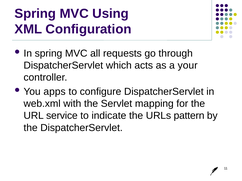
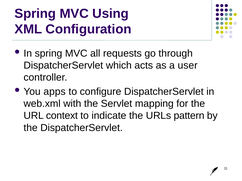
your: your -> user
service: service -> context
